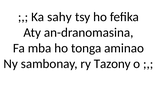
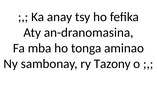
sahy: sahy -> anay
